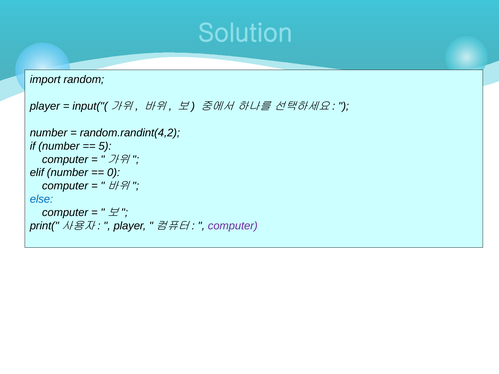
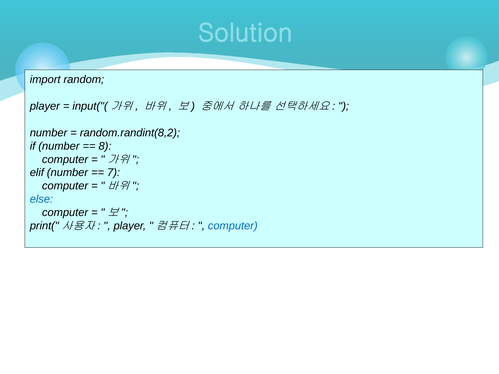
random.randint(4,2: random.randint(4,2 -> random.randint(8,2
5: 5 -> 8
0: 0 -> 7
computer at (233, 226) colour: purple -> blue
